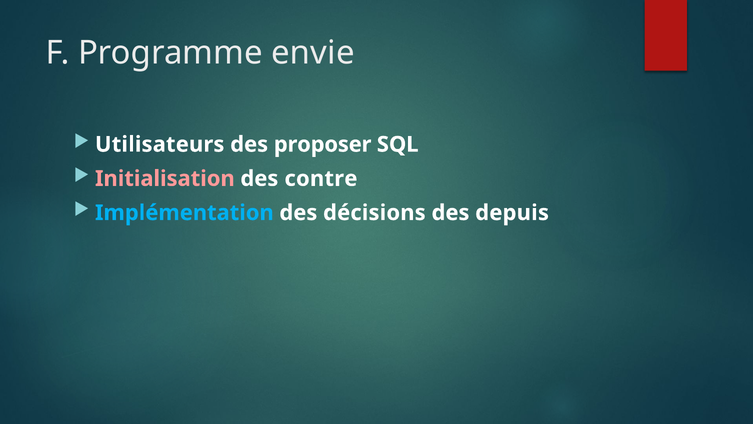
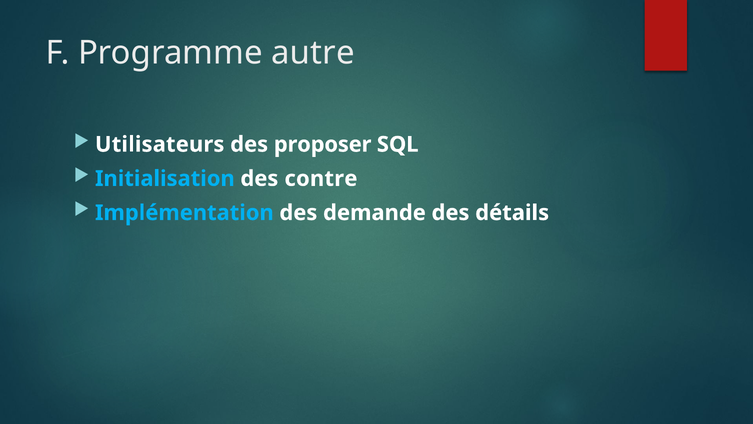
envie: envie -> autre
Initialisation colour: pink -> light blue
décisions: décisions -> demande
depuis: depuis -> détails
